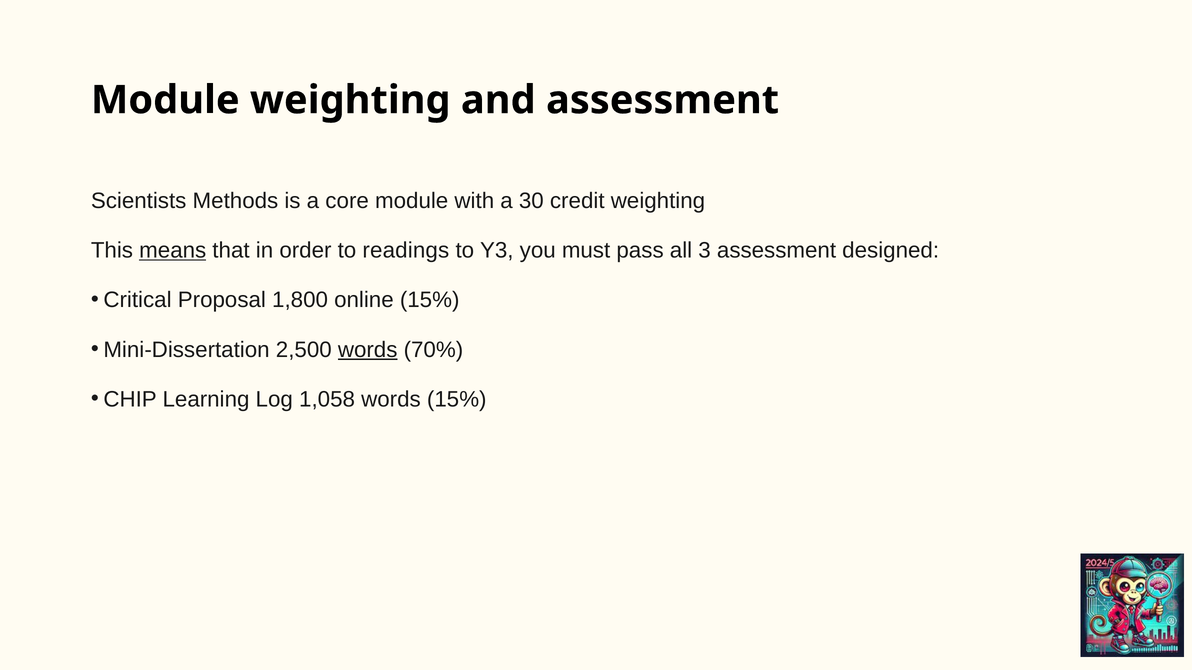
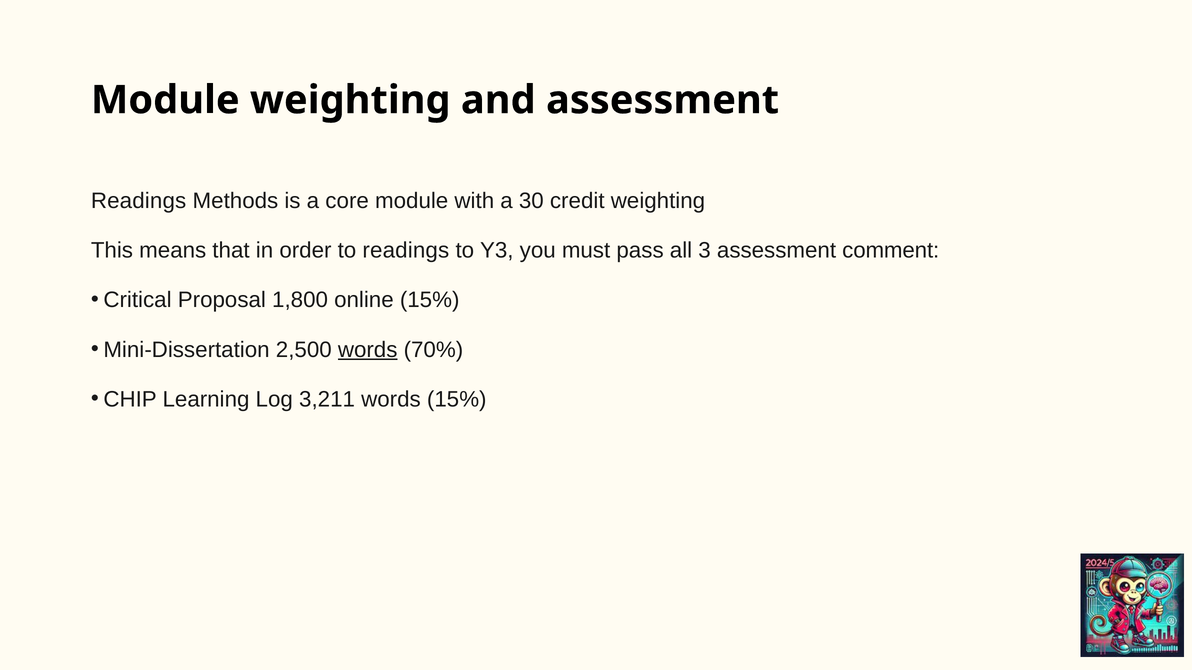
Scientists at (139, 201): Scientists -> Readings
means underline: present -> none
designed: designed -> comment
1,058: 1,058 -> 3,211
